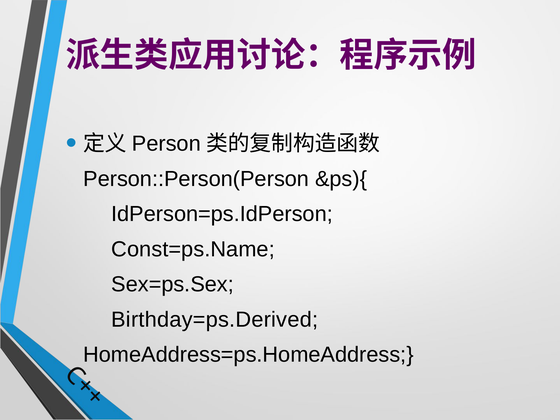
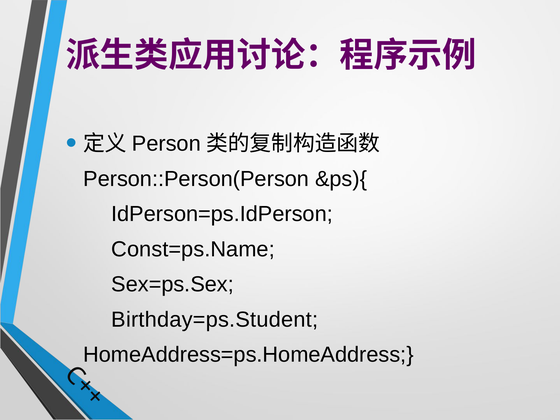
Birthday=ps.Derived: Birthday=ps.Derived -> Birthday=ps.Student
